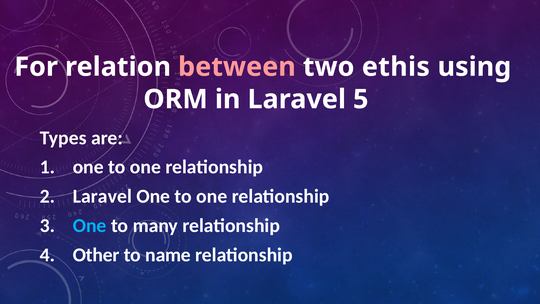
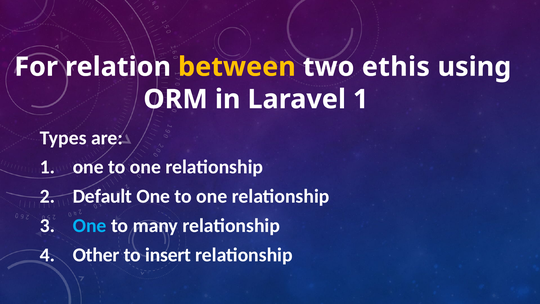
between colour: pink -> yellow
Laravel 5: 5 -> 1
Laravel at (102, 196): Laravel -> Default
name: name -> insert
